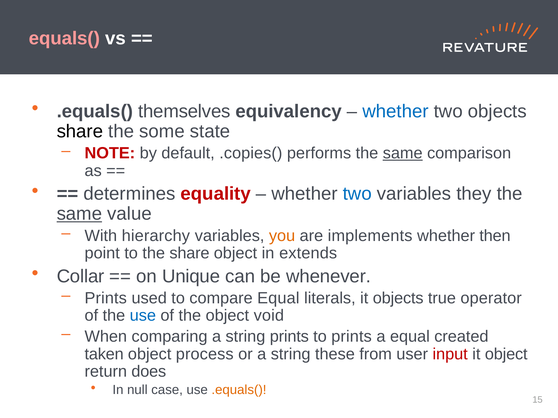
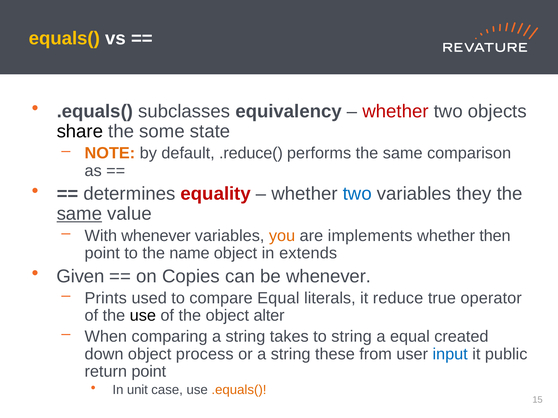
equals( colour: pink -> yellow
themselves: themselves -> subclasses
whether at (396, 111) colour: blue -> red
NOTE colour: red -> orange
.copies(: .copies( -> .reduce(
same at (403, 153) underline: present -> none
With hierarchy: hierarchy -> whenever
the share: share -> name
Collar: Collar -> Given
Unique: Unique -> Copies
it objects: objects -> reduce
use at (143, 316) colour: blue -> black
void: void -> alter
string prints: prints -> takes
to prints: prints -> string
taken: taken -> down
input colour: red -> blue
it object: object -> public
return does: does -> point
null: null -> unit
